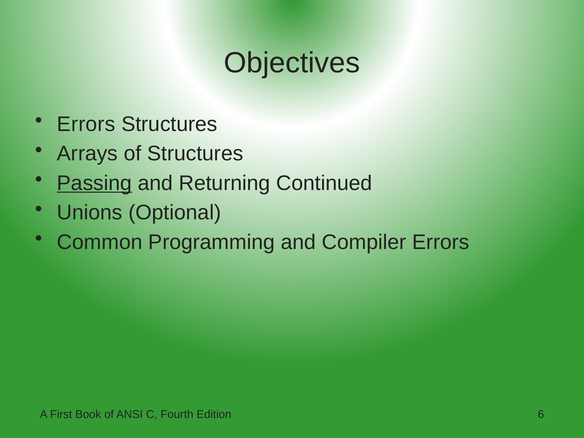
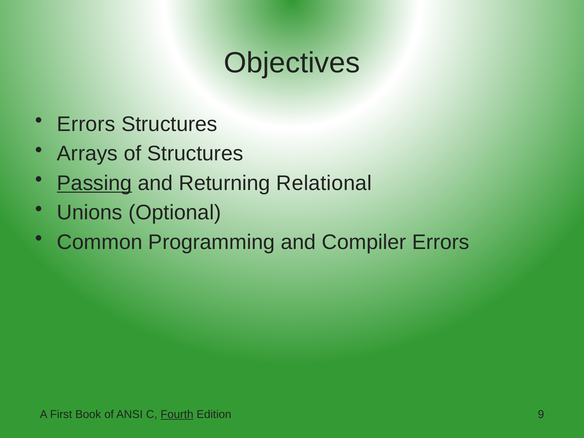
Continued: Continued -> Relational
Fourth underline: none -> present
6: 6 -> 9
